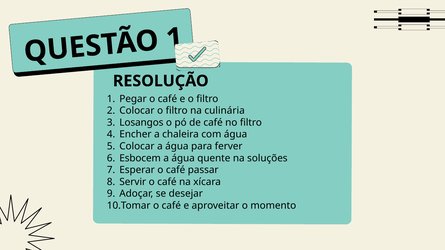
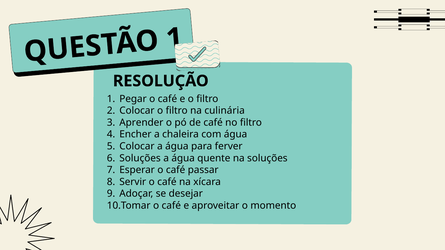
Losangos: Losangos -> Aprender
Esbocem at (140, 158): Esbocem -> Soluções
